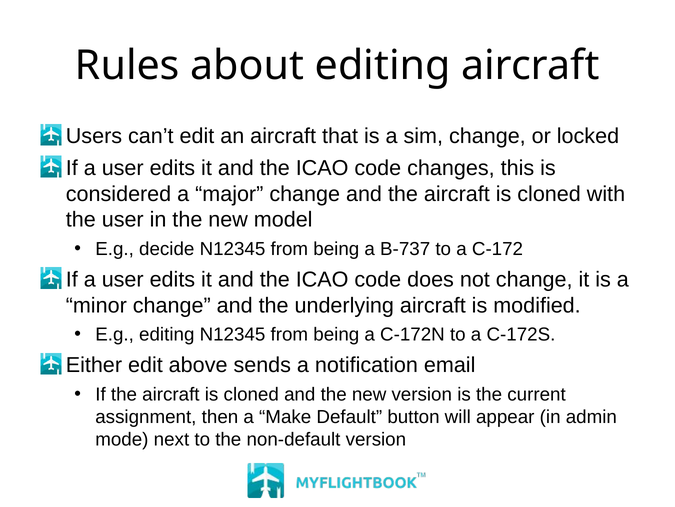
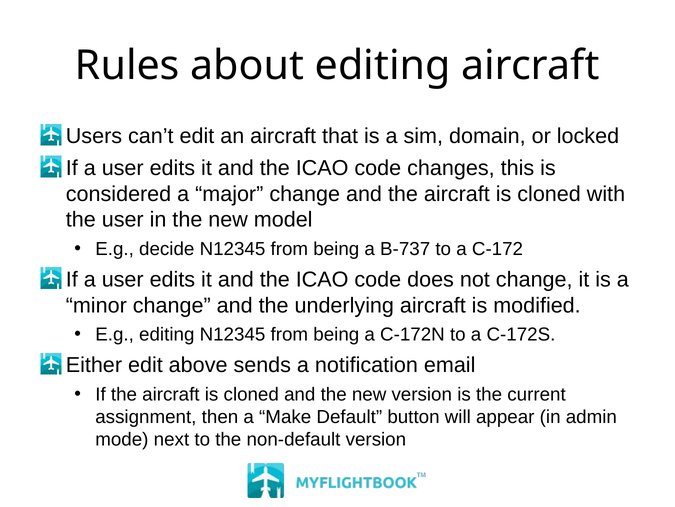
sim change: change -> domain
